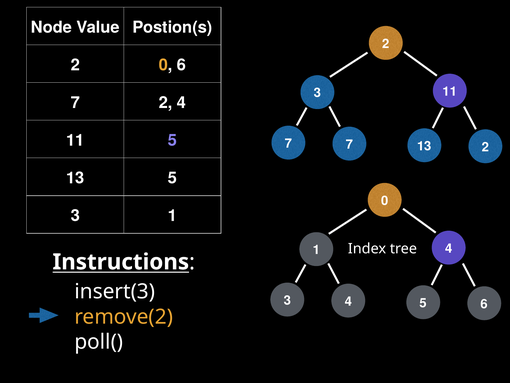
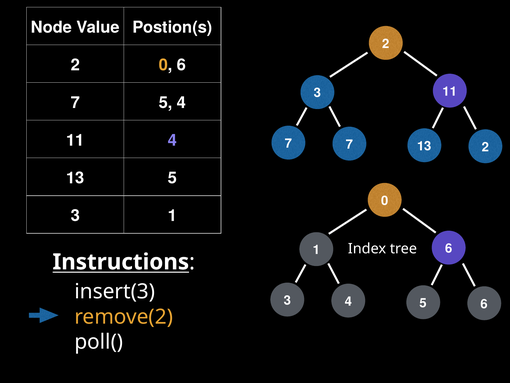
2 at (166, 103): 2 -> 5
11 5: 5 -> 4
1 4: 4 -> 6
